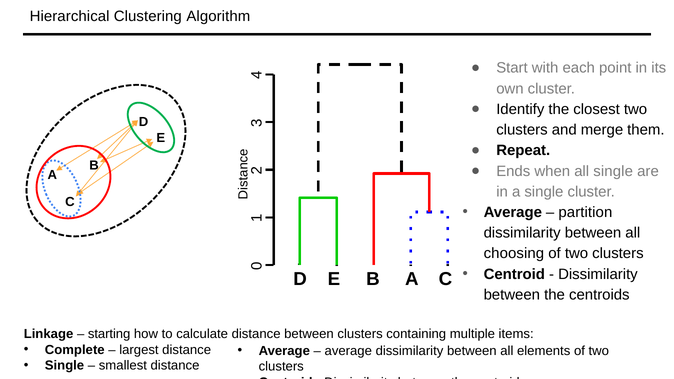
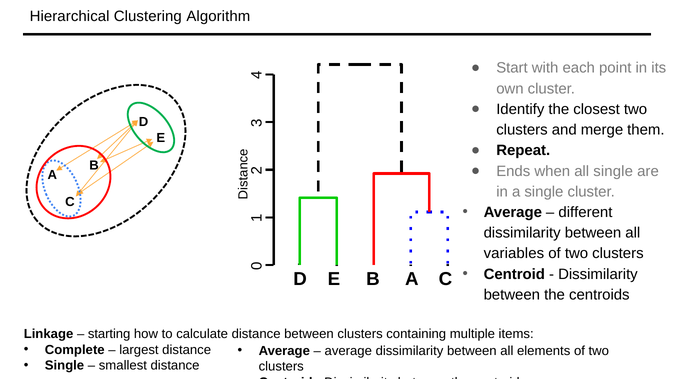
partition: partition -> different
choosing: choosing -> variables
